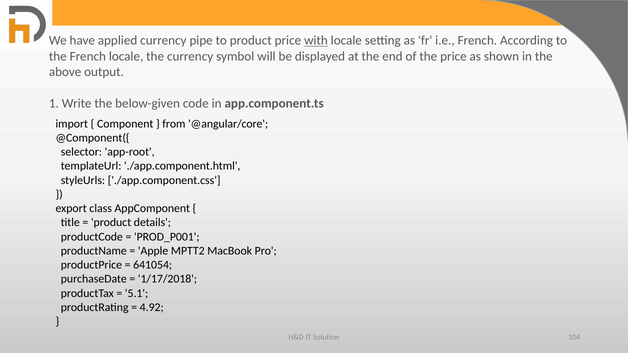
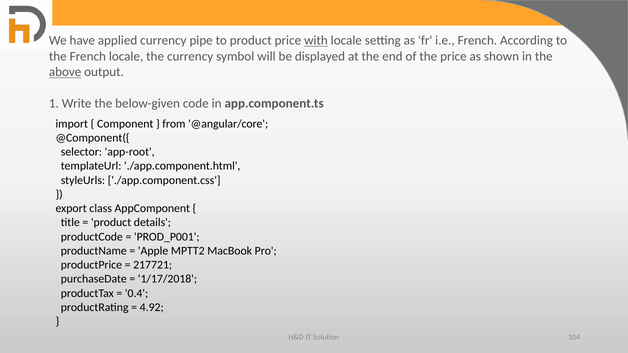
above underline: none -> present
641054: 641054 -> 217721
5.1: 5.1 -> 0.4
